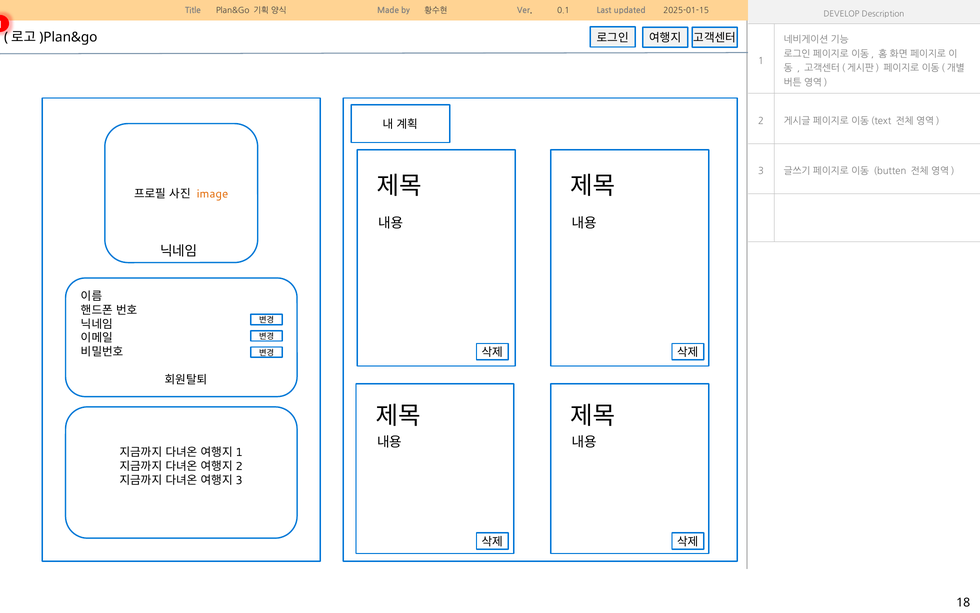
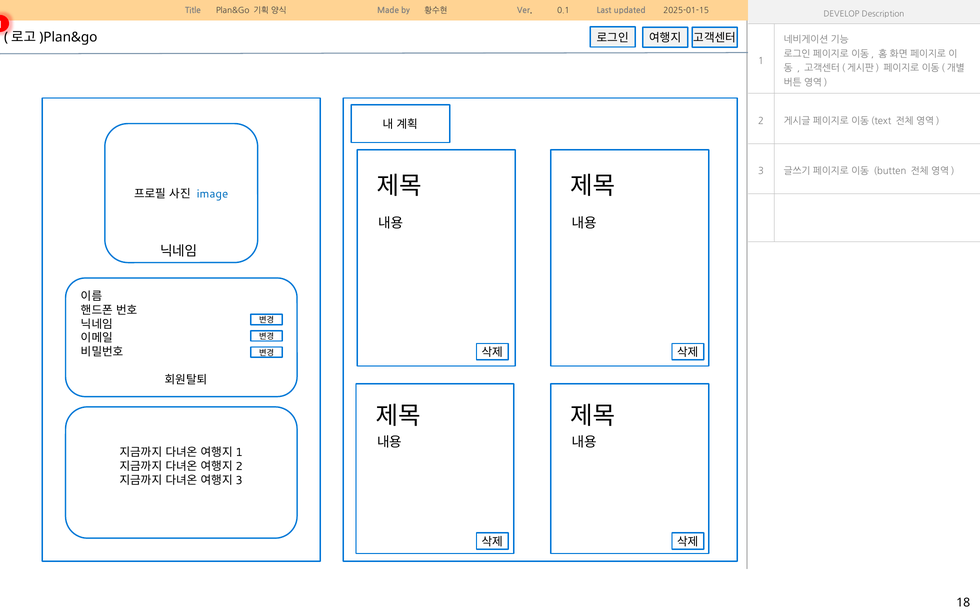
image colour: orange -> blue
